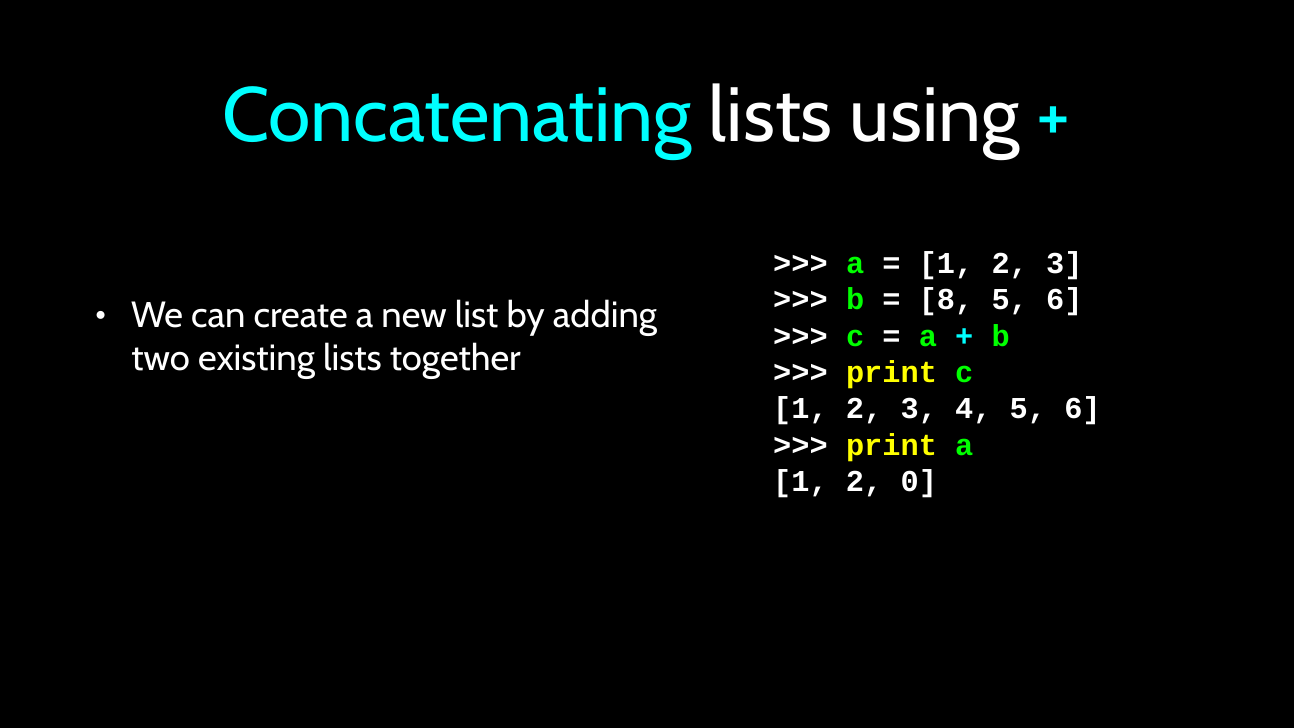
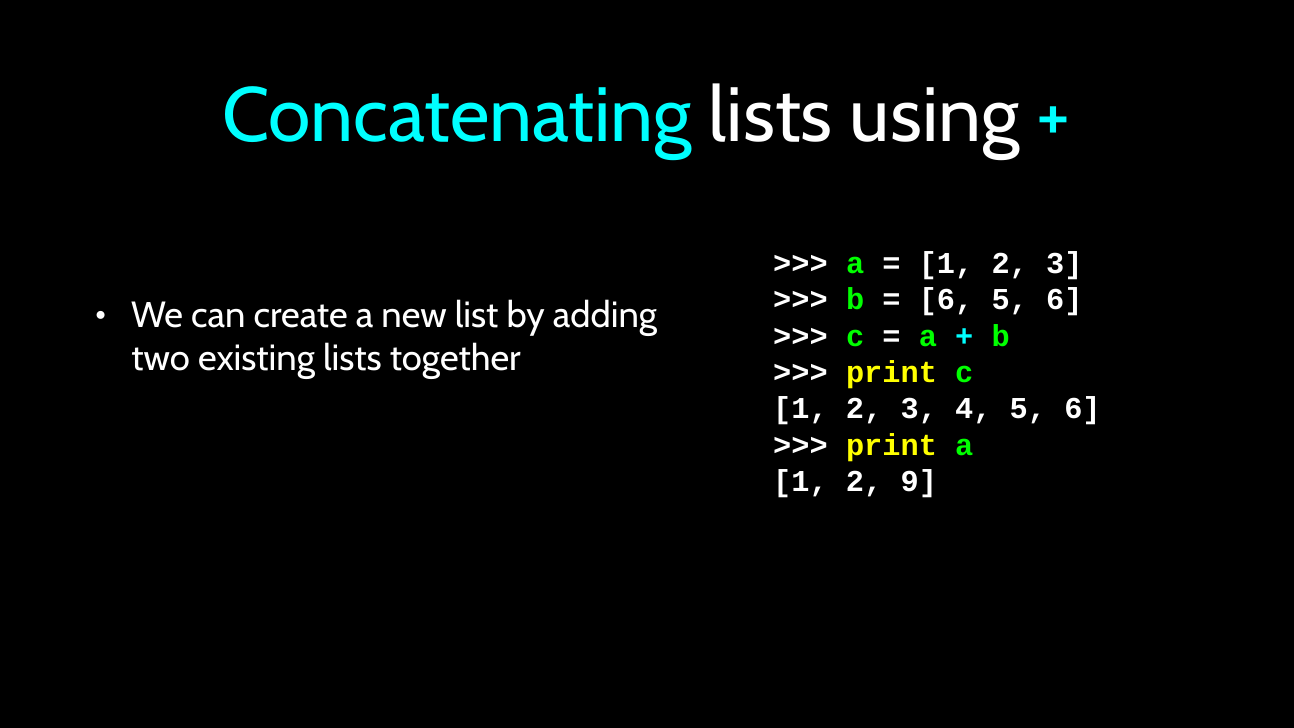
8 at (946, 300): 8 -> 6
0: 0 -> 9
